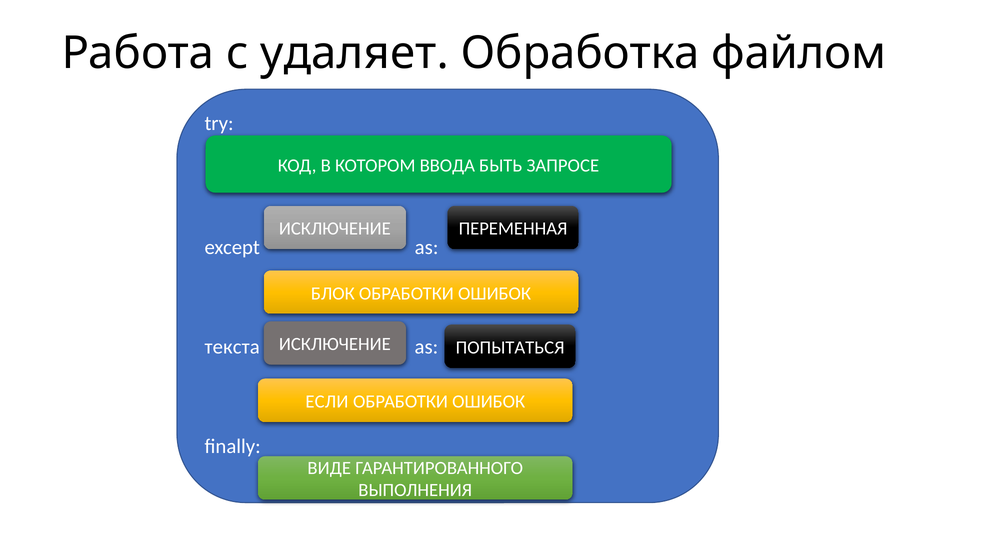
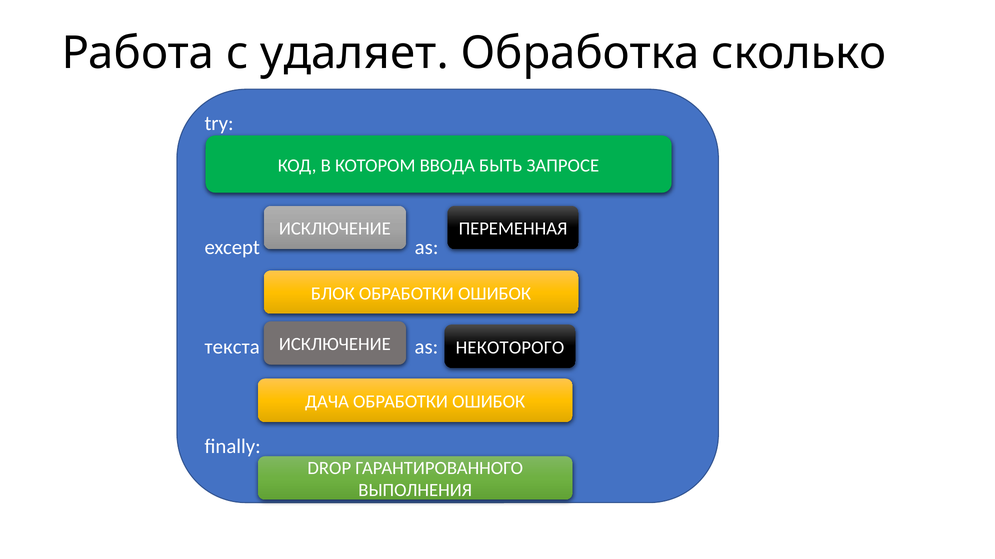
файлом: файлом -> сколько
ПОПЫТАТЬСЯ: ПОПЫТАТЬСЯ -> НЕКОТОРОГО
ЕСЛИ: ЕСЛИ -> ДАЧА
ВИДЕ: ВИДЕ -> DROP
